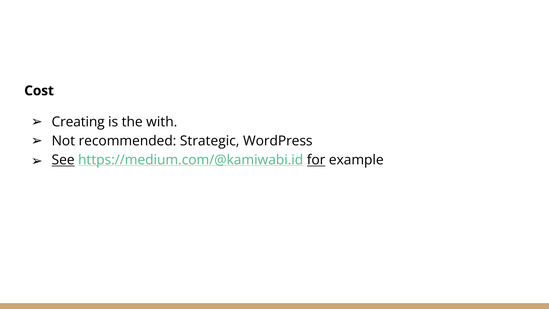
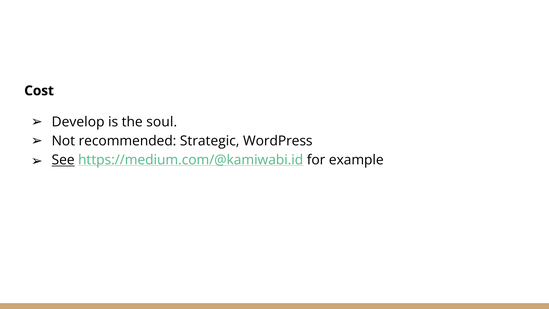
Creating: Creating -> Develop
with: with -> soul
for underline: present -> none
